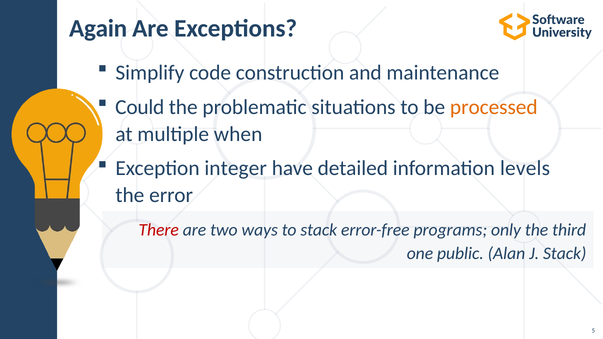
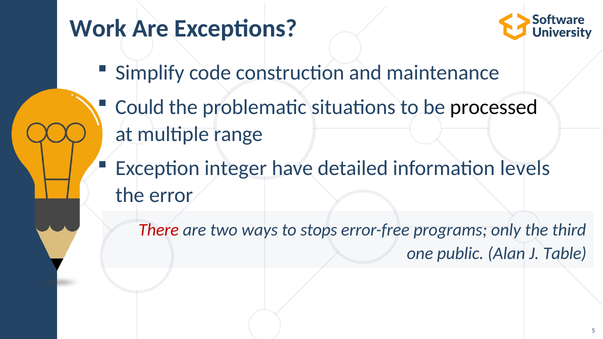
Again: Again -> Work
processed colour: orange -> black
when: when -> range
to stack: stack -> stops
J Stack: Stack -> Table
